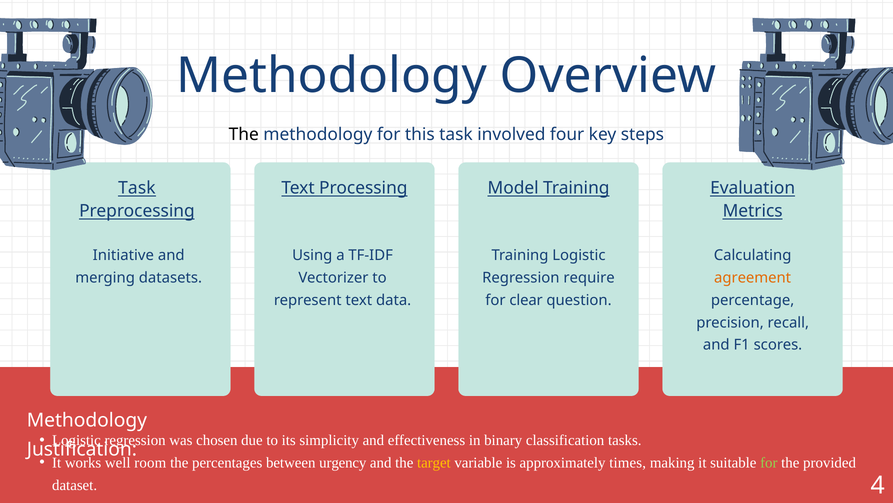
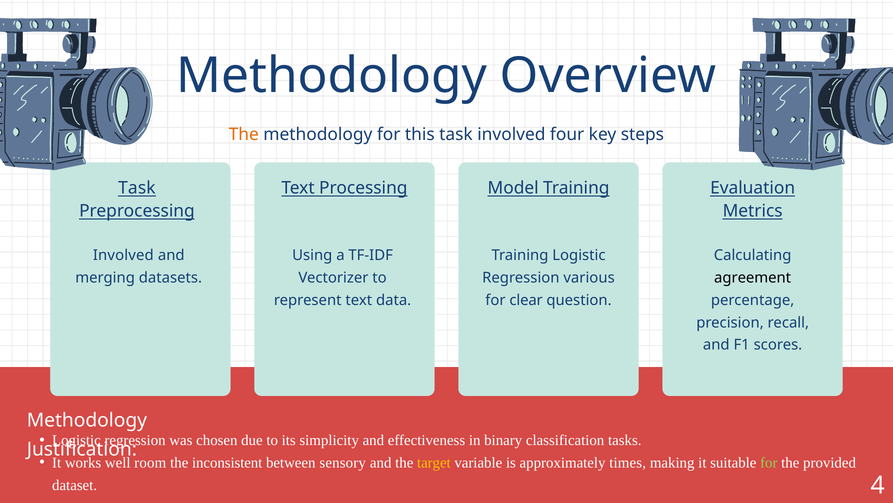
The at (244, 134) colour: black -> orange
Initiative at (123, 255): Initiative -> Involved
require: require -> various
agreement colour: orange -> black
percentages: percentages -> inconsistent
urgency: urgency -> sensory
